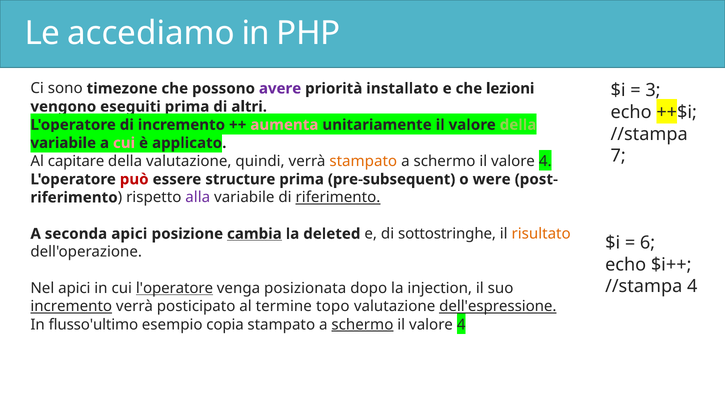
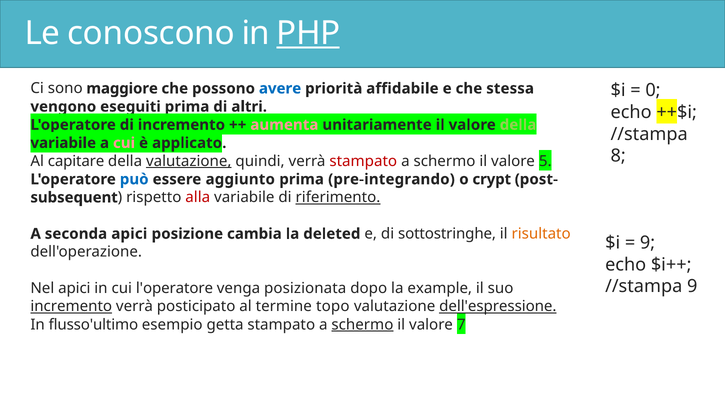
accediamo: accediamo -> conoscono
PHP underline: none -> present
timezone: timezone -> maggiore
avere colour: purple -> blue
installato: installato -> affidabile
lezioni: lezioni -> stessa
3: 3 -> 0
7: 7 -> 8
valutazione at (189, 161) underline: none -> present
stampato at (363, 161) colour: orange -> red
4 at (545, 161): 4 -> 5
può colour: red -> blue
structure: structure -> aggiunto
pre-subsequent: pre-subsequent -> pre-integrando
were: were -> crypt
riferimento at (74, 197): riferimento -> subsequent
alla colour: purple -> red
cambia underline: present -> none
6 at (648, 243): 6 -> 9
//stampa 4: 4 -> 9
l'operatore at (175, 288) underline: present -> none
injection: injection -> example
copia: copia -> getta
4 at (461, 324): 4 -> 7
